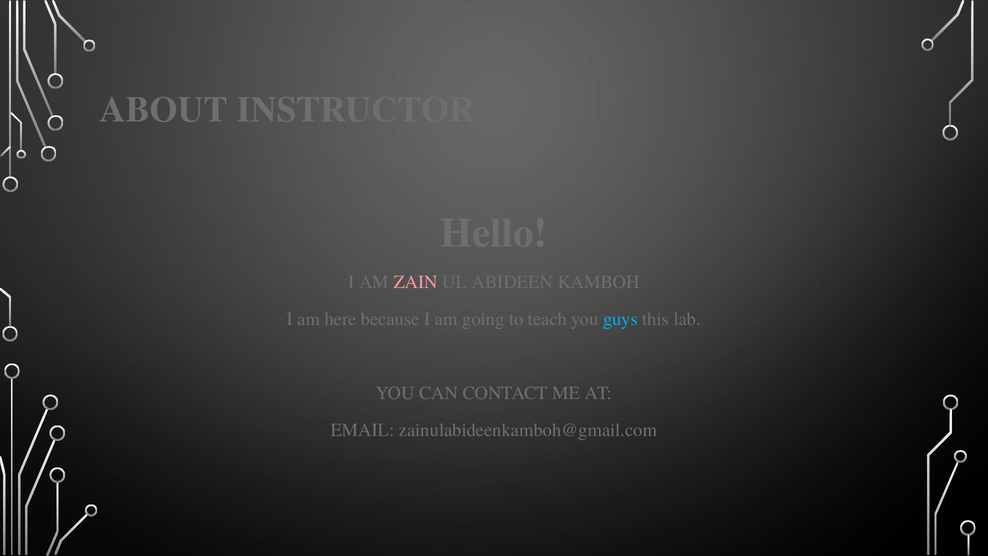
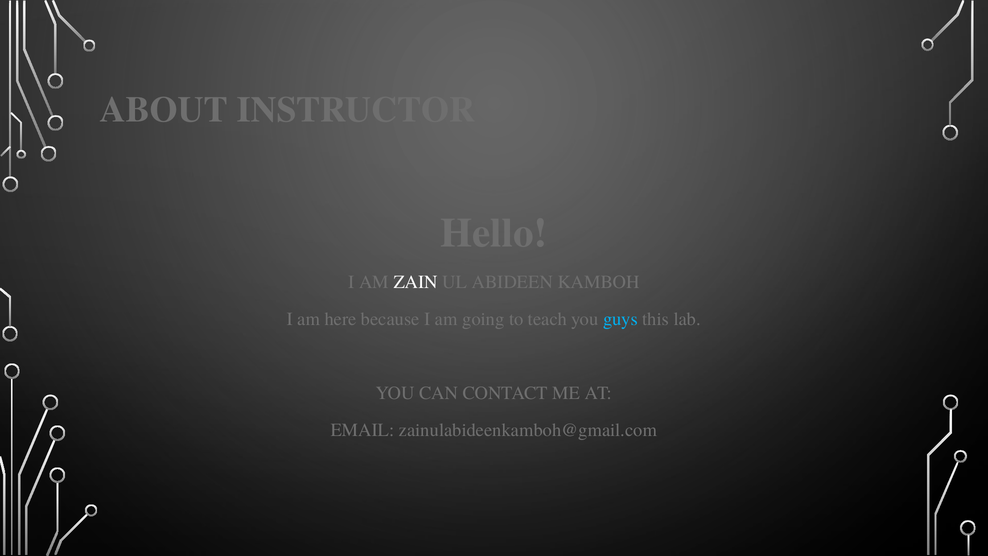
ZAIN colour: pink -> white
